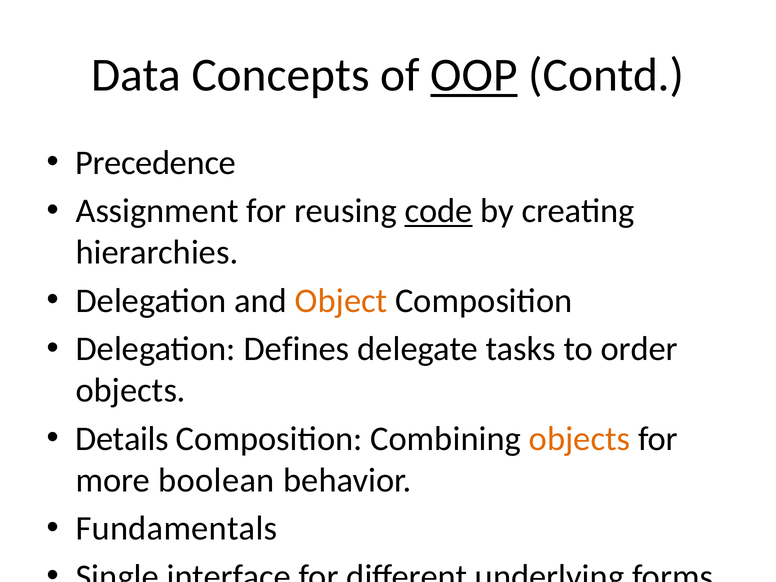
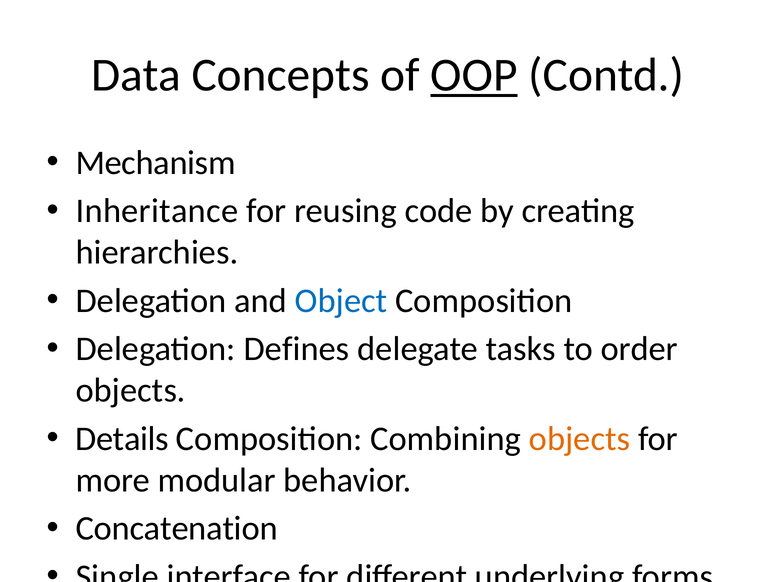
Precedence: Precedence -> Mechanism
Assignment: Assignment -> Inheritance
code underline: present -> none
Object colour: orange -> blue
boolean: boolean -> modular
Fundamentals: Fundamentals -> Concatenation
